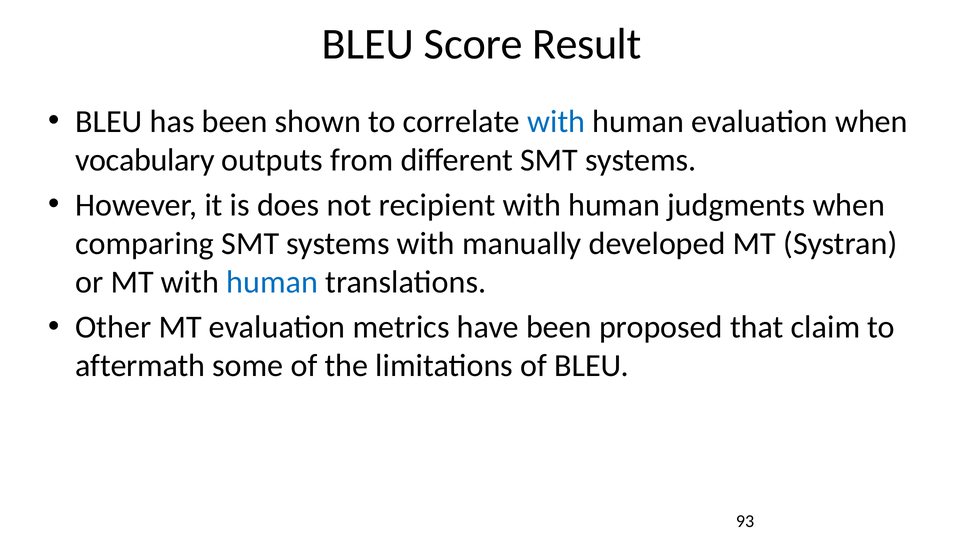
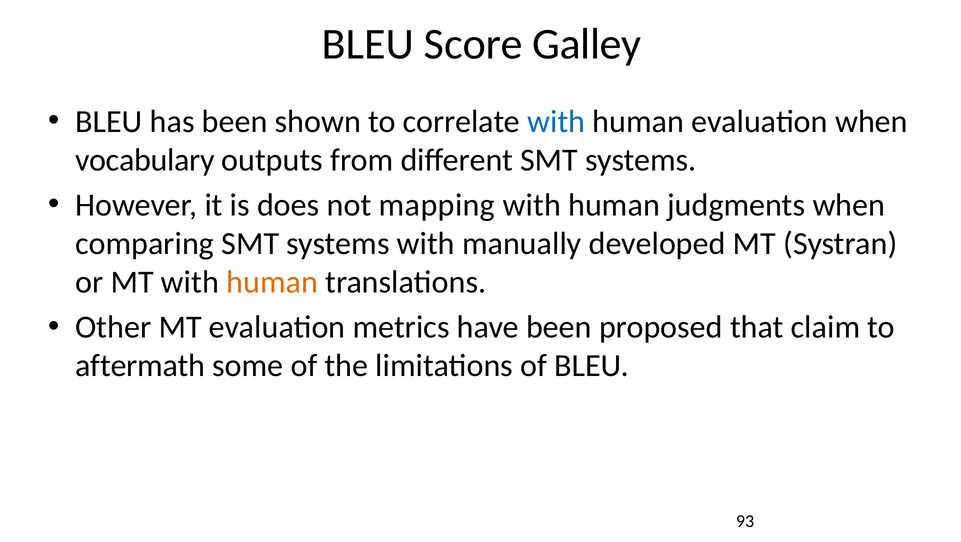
Result: Result -> Galley
recipient: recipient -> mapping
human at (272, 282) colour: blue -> orange
